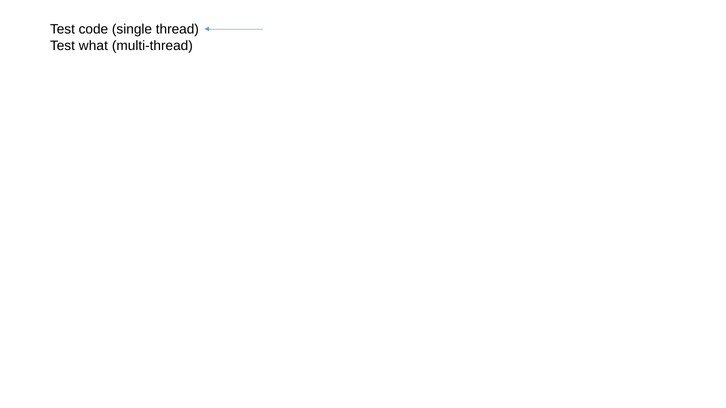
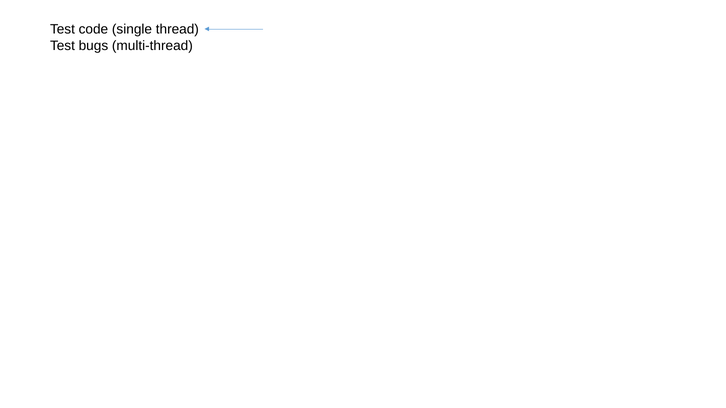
what: what -> bugs
